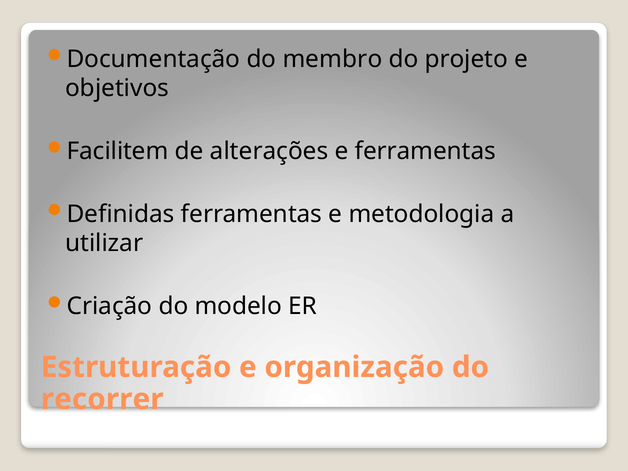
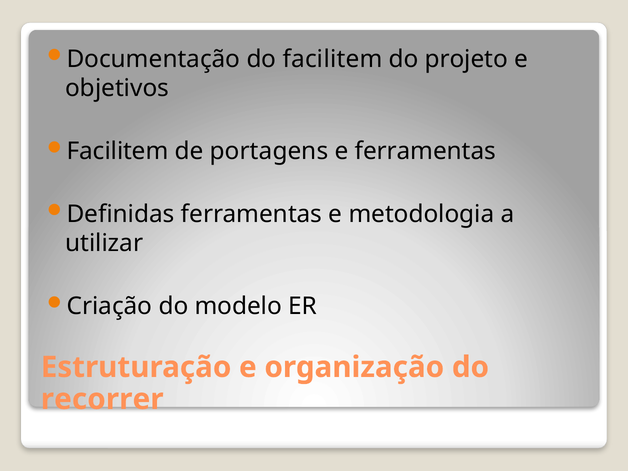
do membro: membro -> facilitem
alterações: alterações -> portagens
